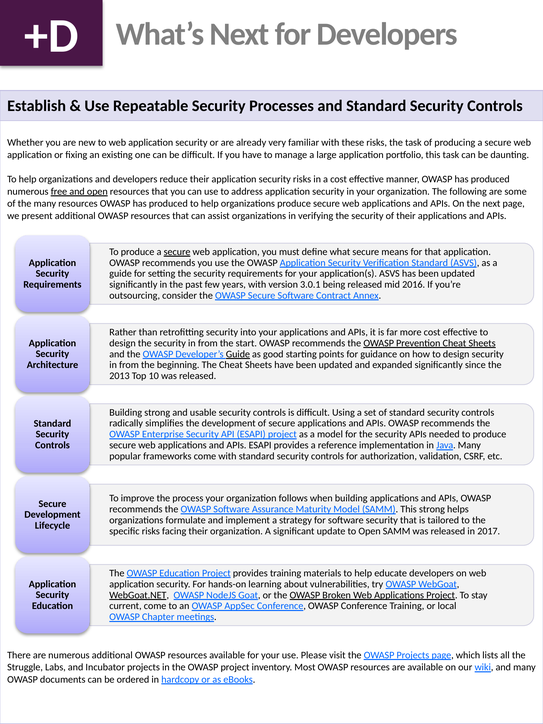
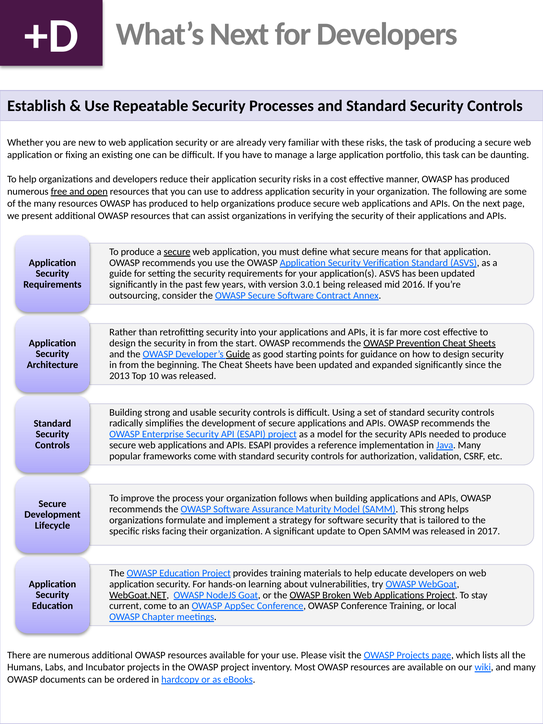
Struggle: Struggle -> Humans
